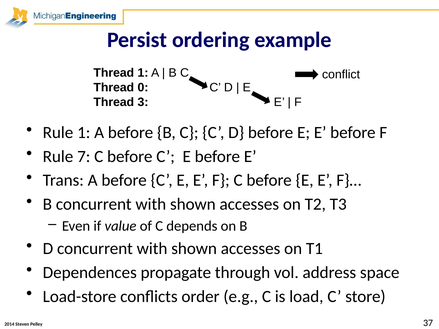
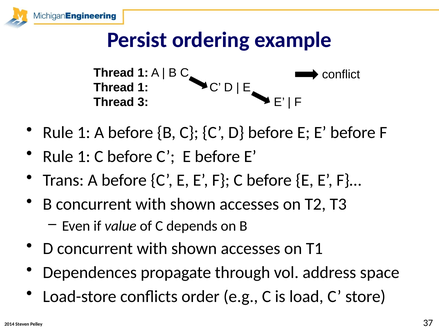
0 at (143, 88): 0 -> 1
7 at (84, 157): 7 -> 1
